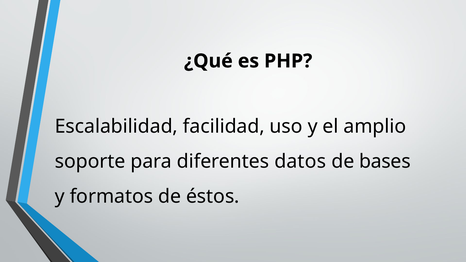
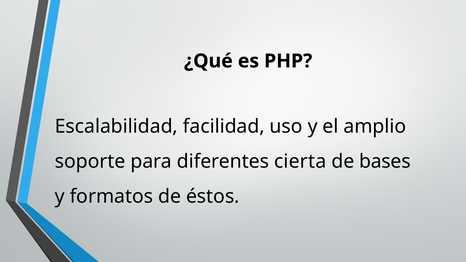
datos: datos -> cierta
